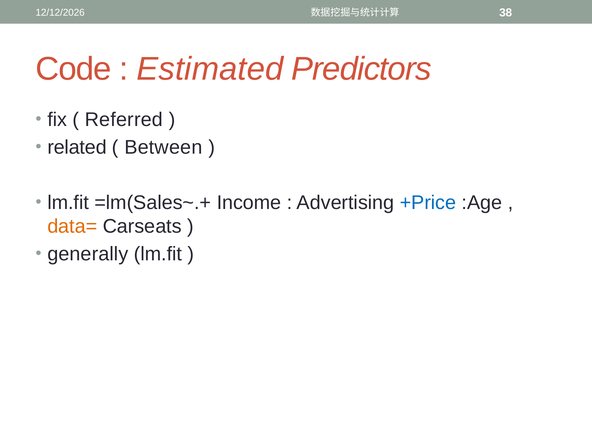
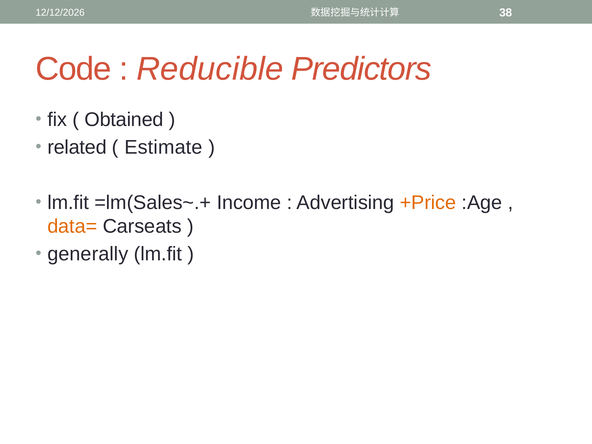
Estimated: Estimated -> Reducible
Referred: Referred -> Obtained
Between: Between -> Estimate
+Price colour: blue -> orange
